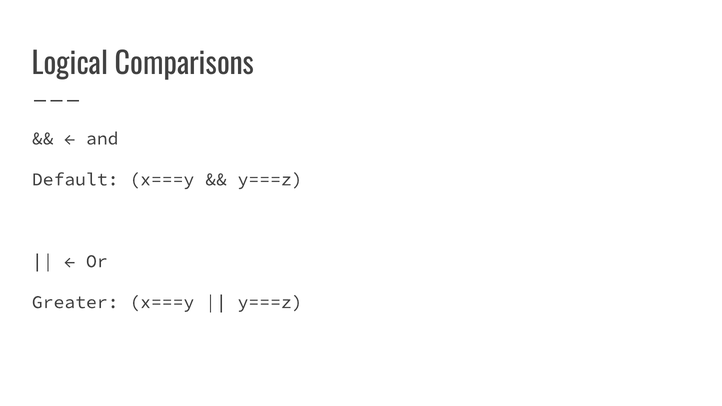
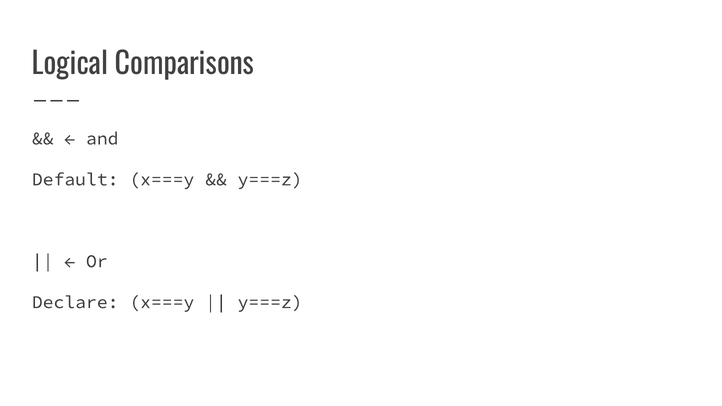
Greater: Greater -> Declare
